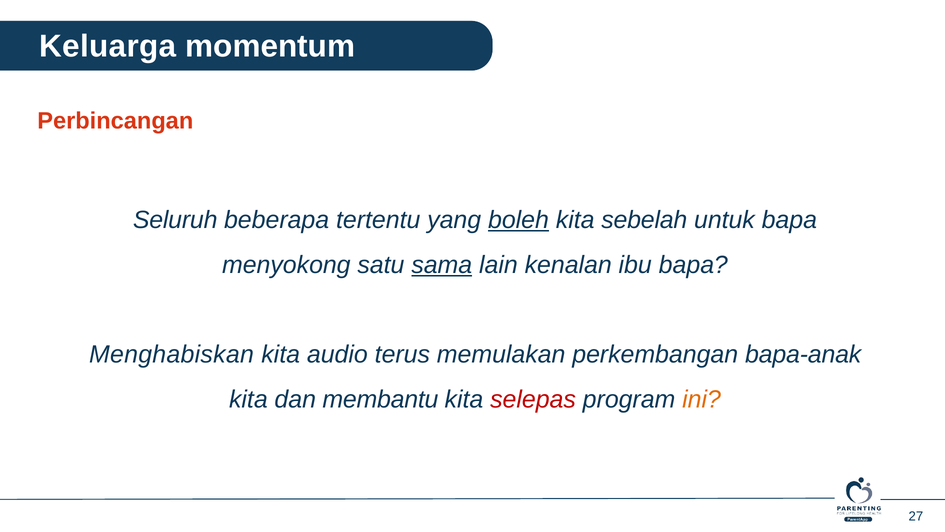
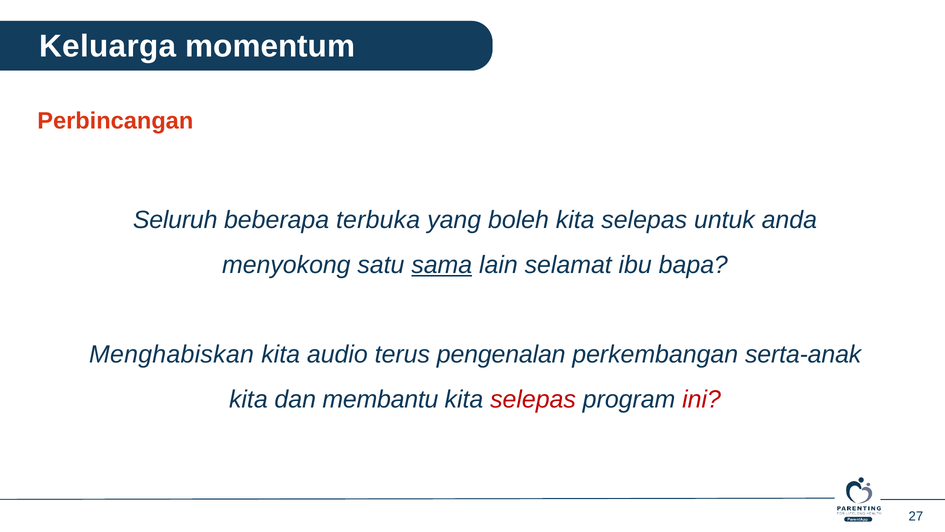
tertentu: tertentu -> terbuka
boleh underline: present -> none
sebelah at (644, 220): sebelah -> selepas
untuk bapa: bapa -> anda
kenalan: kenalan -> selamat
memulakan: memulakan -> pengenalan
bapa-anak: bapa-anak -> serta-anak
ini colour: orange -> red
